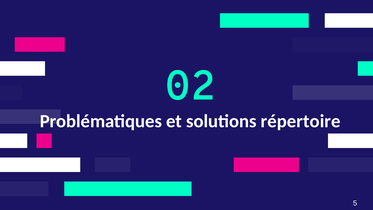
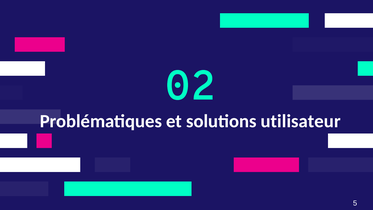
répertoire: répertoire -> utilisateur
